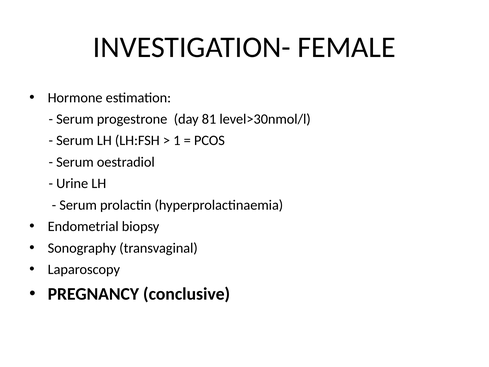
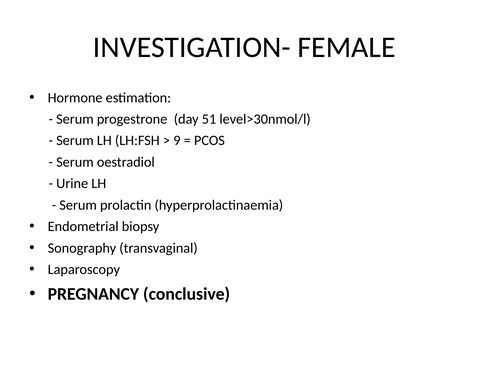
81: 81 -> 51
1: 1 -> 9
